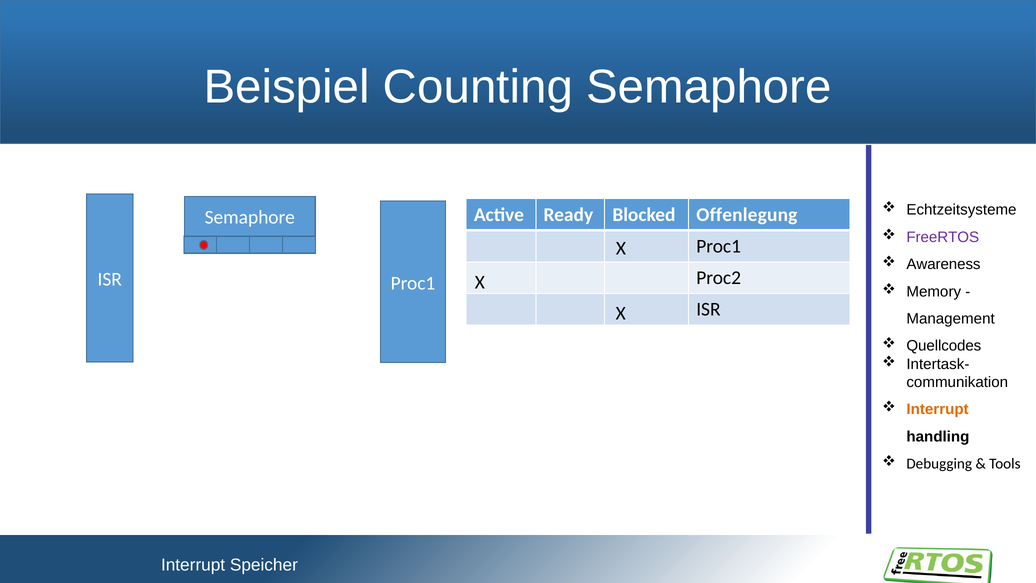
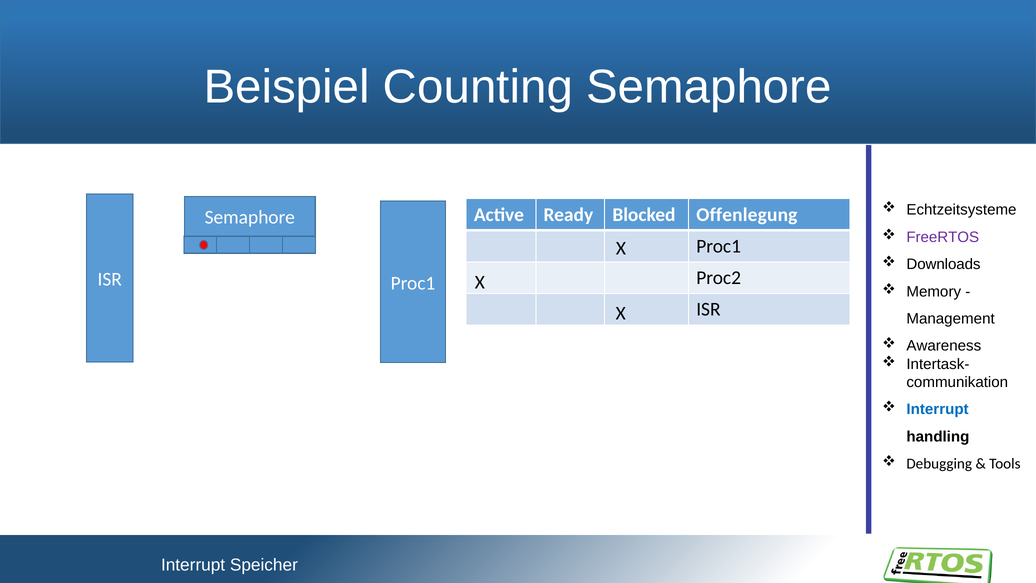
Awareness: Awareness -> Downloads
Quellcodes: Quellcodes -> Awareness
Interrupt at (938, 409) colour: orange -> blue
